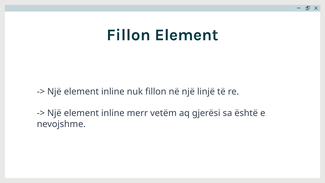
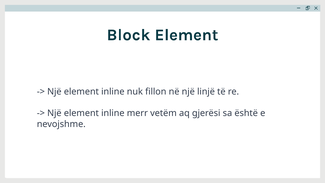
Fillon at (129, 35): Fillon -> Block
